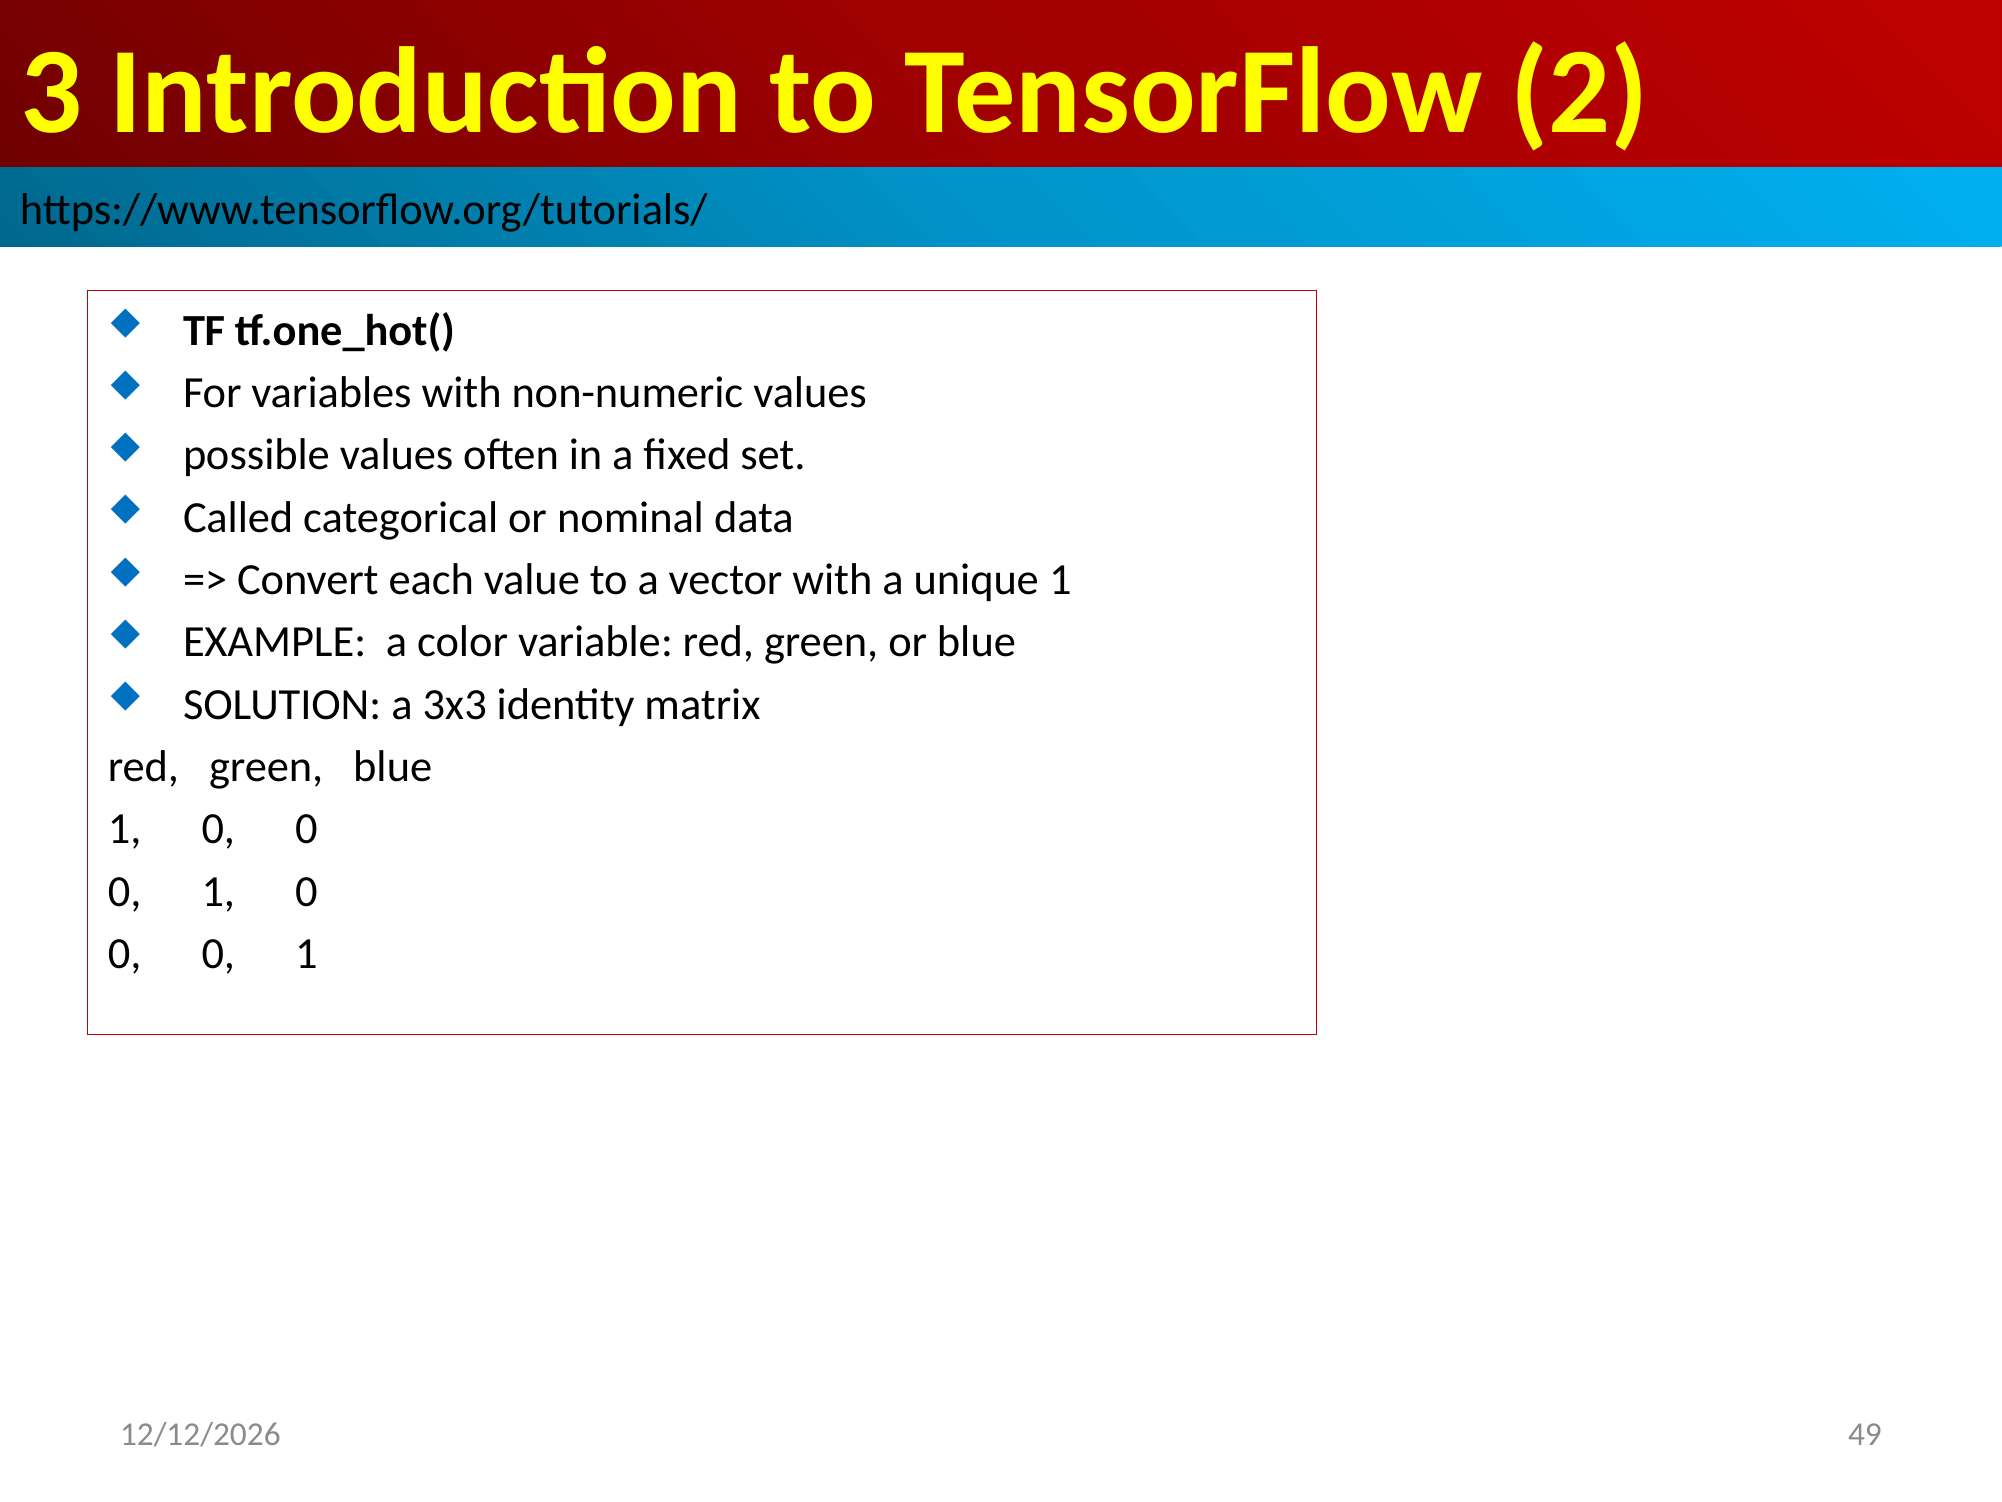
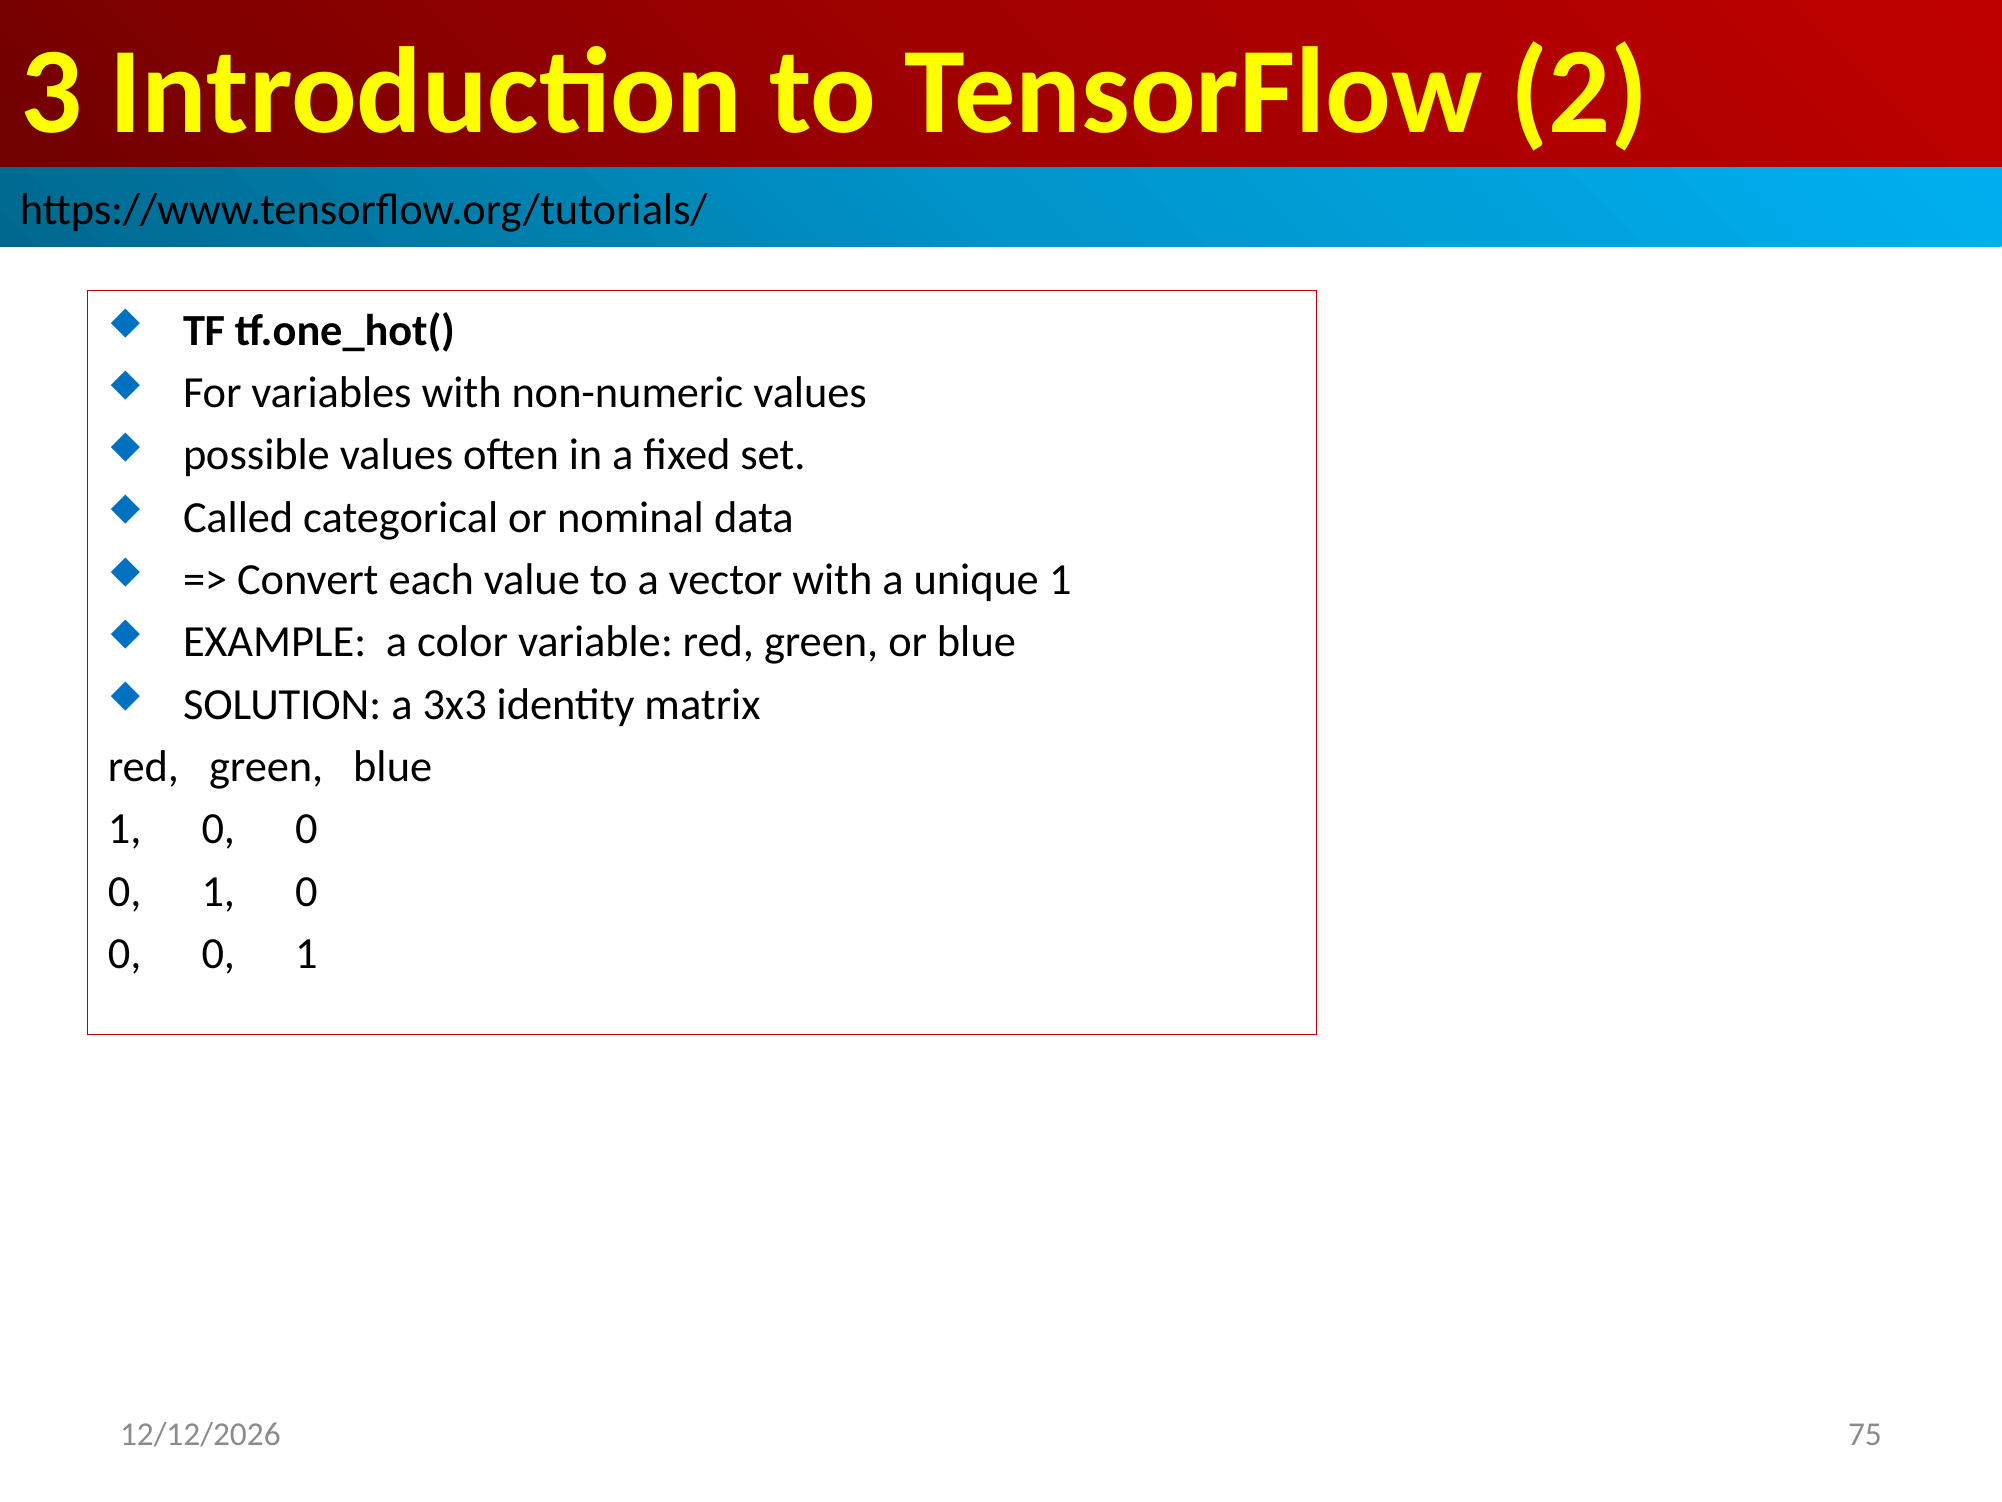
49: 49 -> 75
